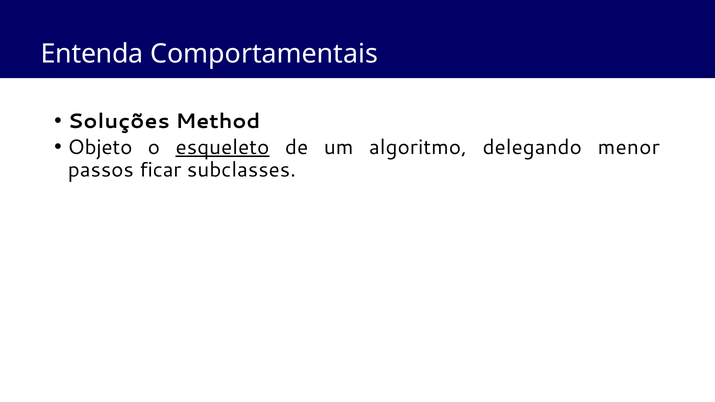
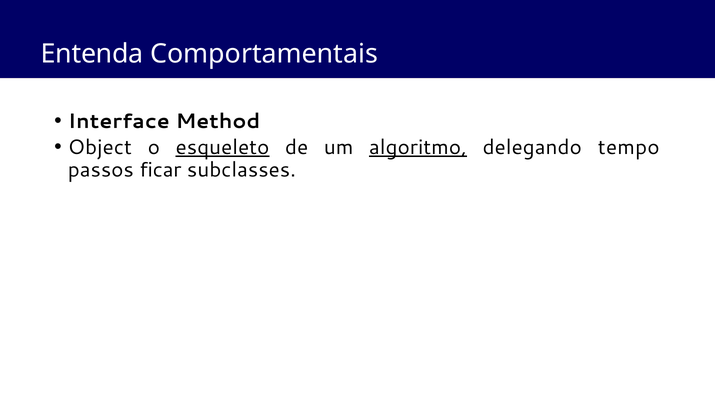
Soluções: Soluções -> Interface
Objeto: Objeto -> Object
algoritmo underline: none -> present
menor: menor -> tempo
